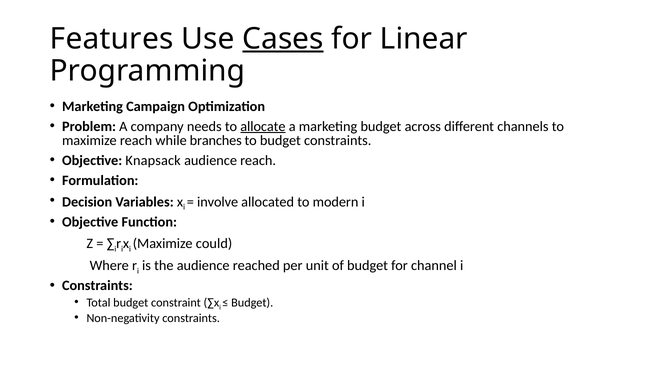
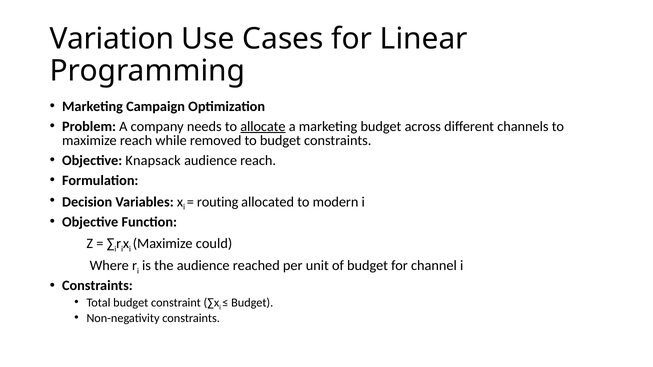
Features: Features -> Variation
Cases underline: present -> none
branches: branches -> removed
involve: involve -> routing
